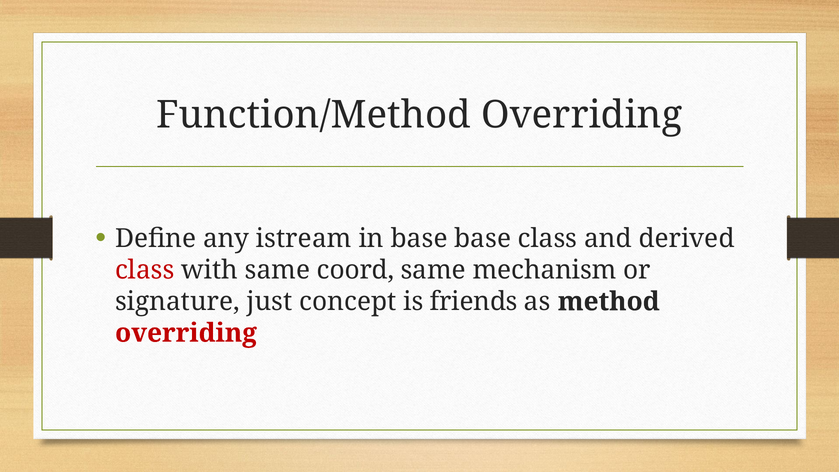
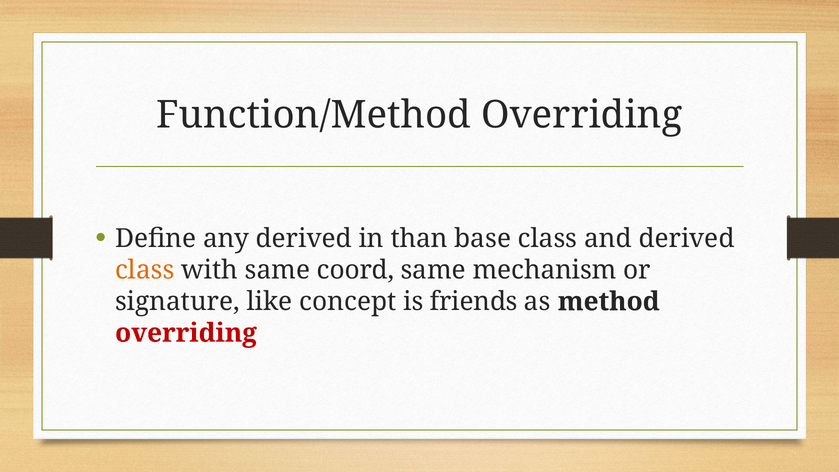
any istream: istream -> derived
in base: base -> than
class at (145, 270) colour: red -> orange
just: just -> like
